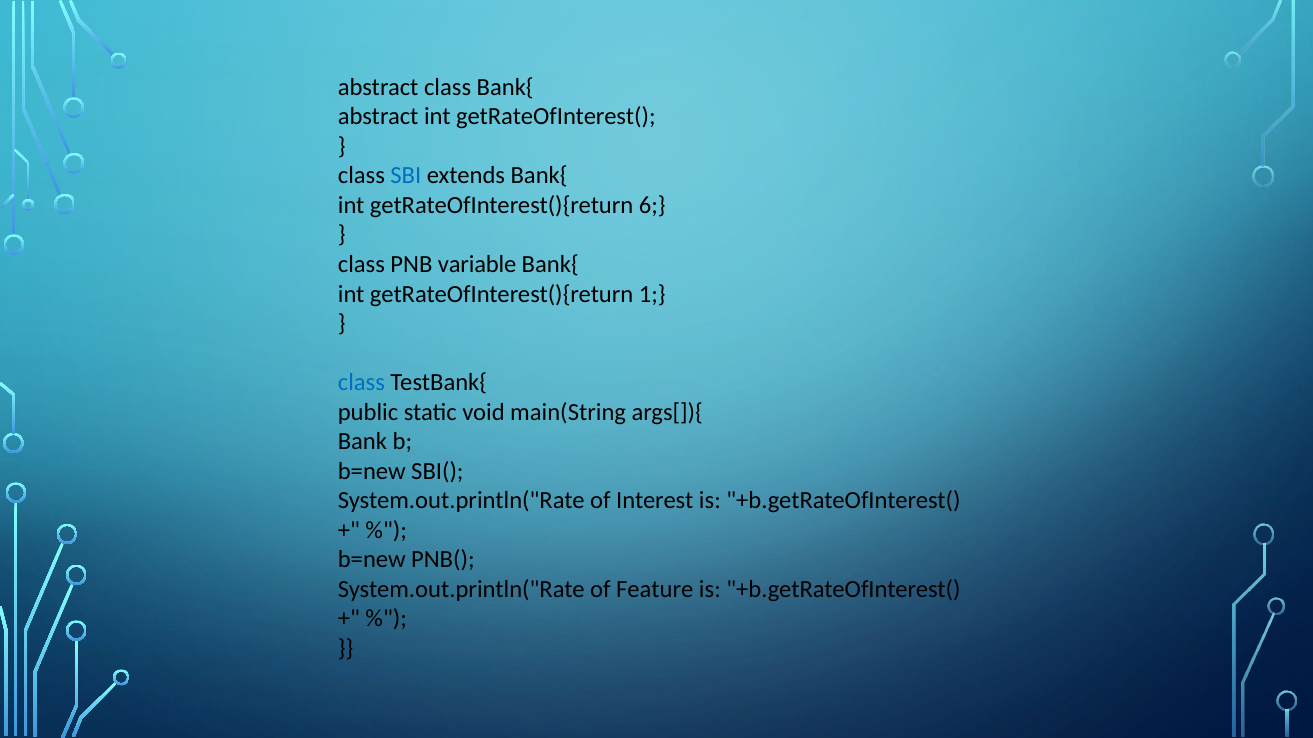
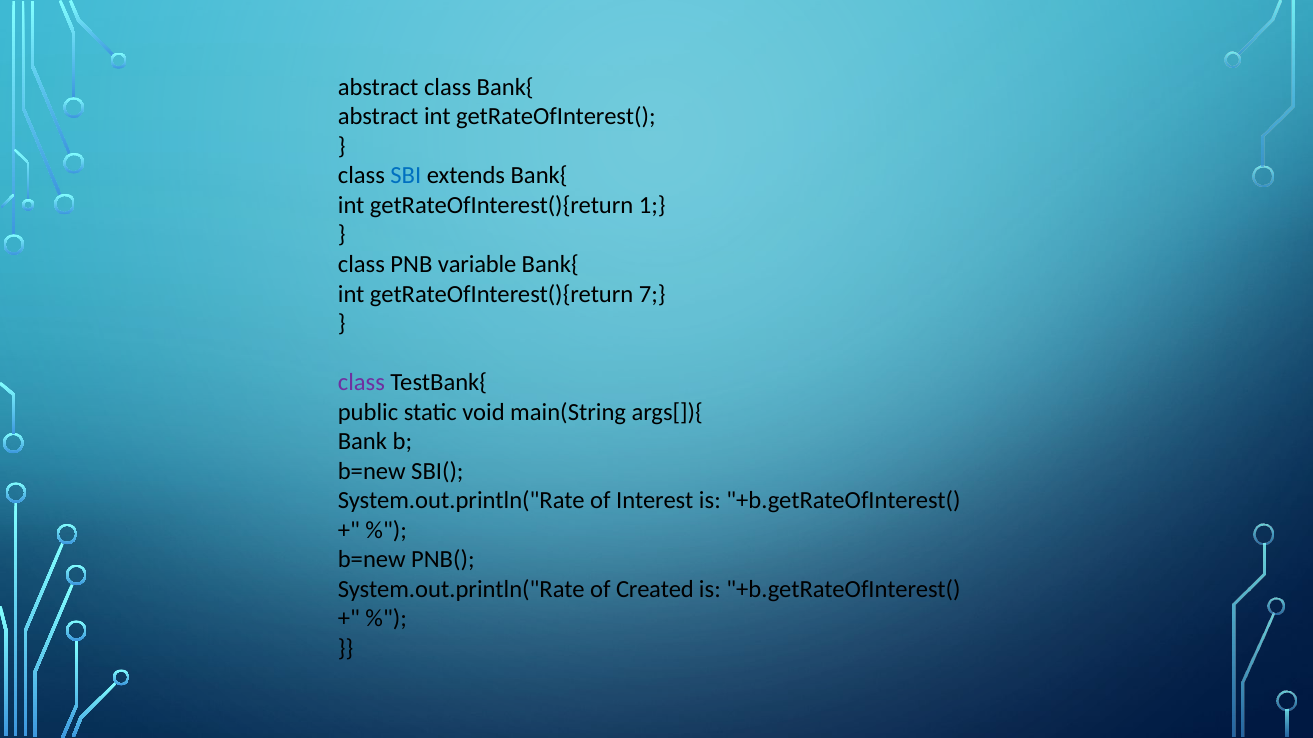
6: 6 -> 1
1: 1 -> 7
class at (361, 383) colour: blue -> purple
Feature: Feature -> Created
